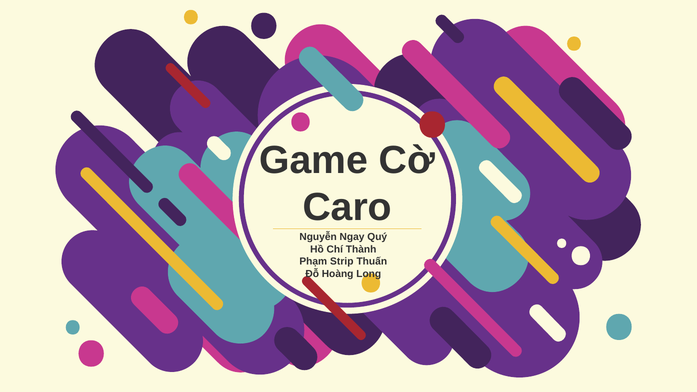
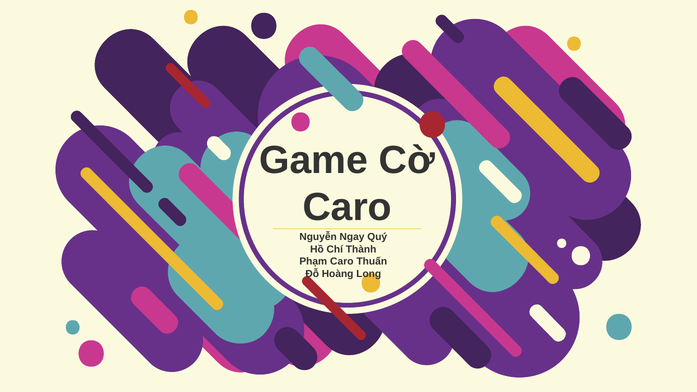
Phạm Strip: Strip -> Caro
